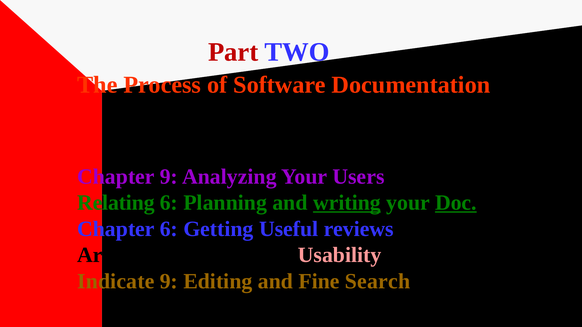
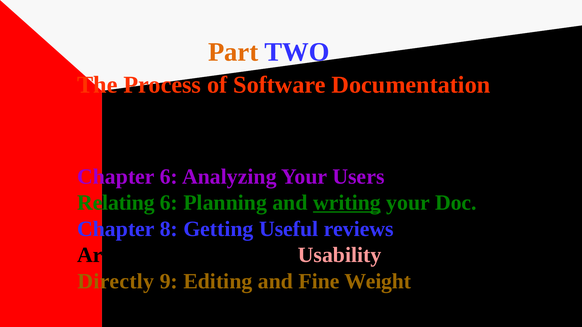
Part colour: red -> orange
Chapter 9: 9 -> 6
Doc underline: present -> none
Chapter 6: 6 -> 8
Indicate: Indicate -> Directly
Search: Search -> Weight
